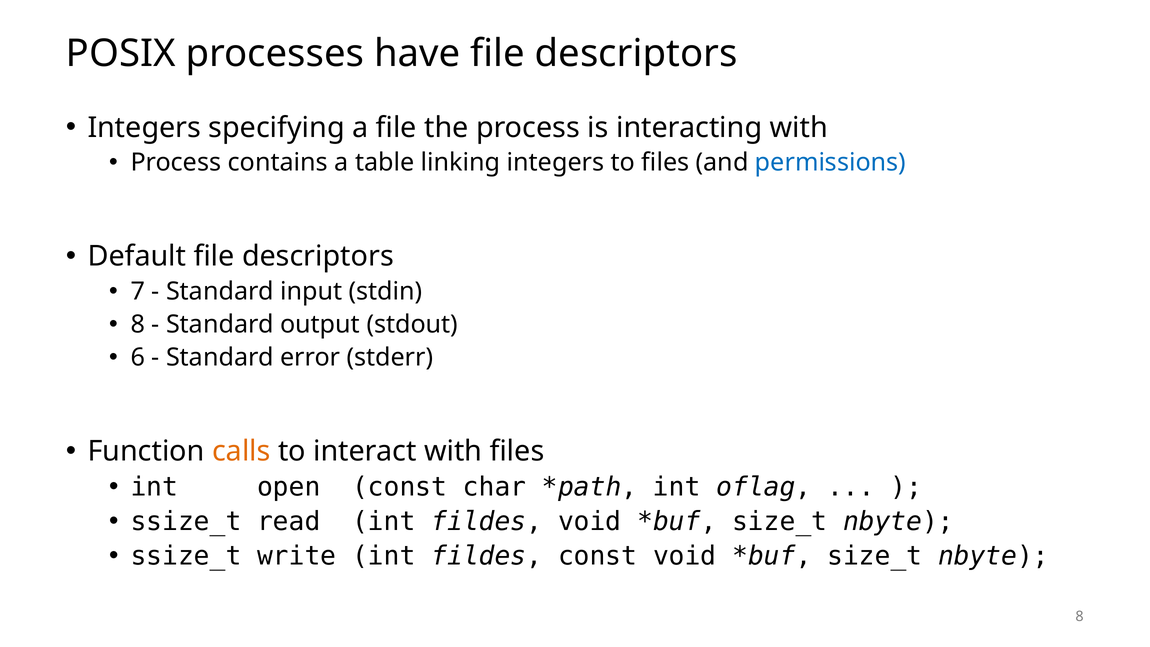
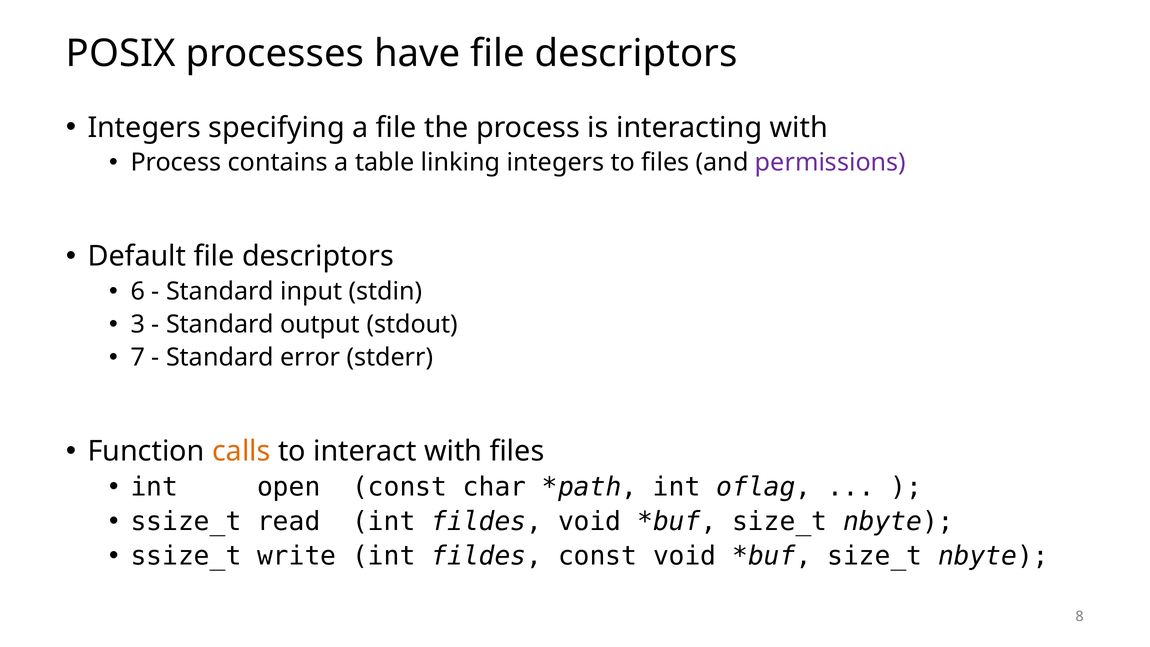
permissions colour: blue -> purple
7: 7 -> 6
8 at (138, 324): 8 -> 3
6: 6 -> 7
